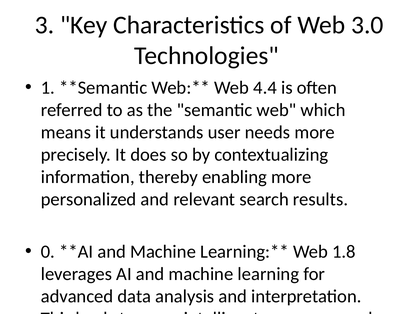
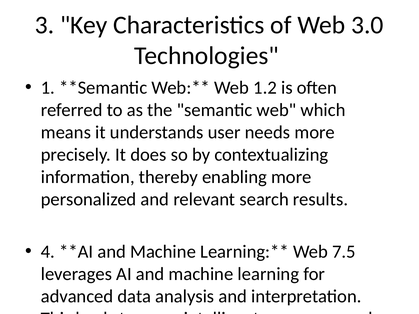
4.4: 4.4 -> 1.2
0 at (48, 252): 0 -> 4
1.8: 1.8 -> 7.5
